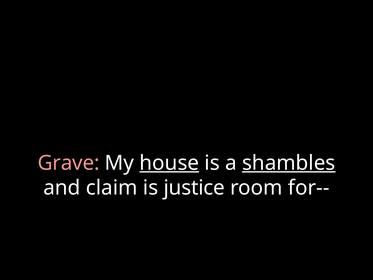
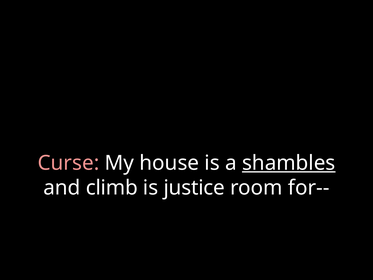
Grave: Grave -> Curse
house underline: present -> none
claim: claim -> climb
